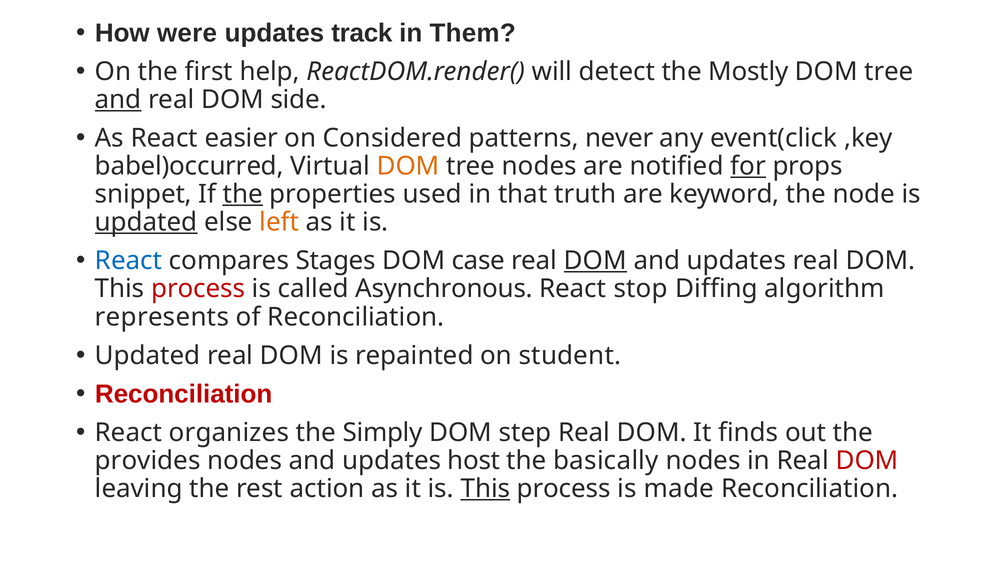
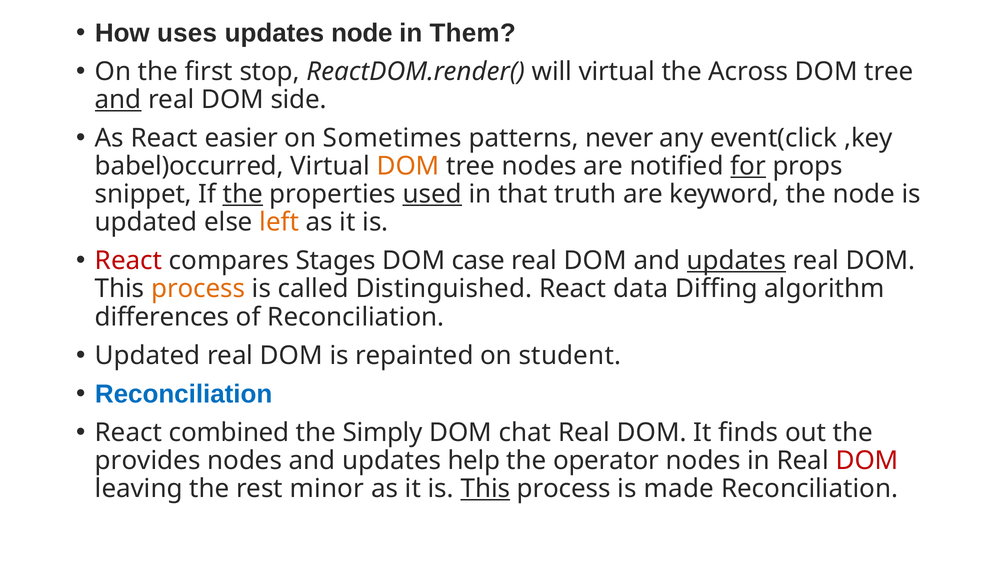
were: were -> uses
updates track: track -> node
help: help -> stop
will detect: detect -> virtual
Mostly: Mostly -> Across
Considered: Considered -> Sometimes
used underline: none -> present
updated at (146, 222) underline: present -> none
React at (128, 261) colour: blue -> red
DOM at (595, 261) underline: present -> none
updates at (736, 261) underline: none -> present
process at (198, 289) colour: red -> orange
Asynchronous: Asynchronous -> Distinguished
stop: stop -> data
represents: represents -> differences
Reconciliation at (184, 394) colour: red -> blue
organizes: organizes -> combined
step: step -> chat
host: host -> help
basically: basically -> operator
action: action -> minor
